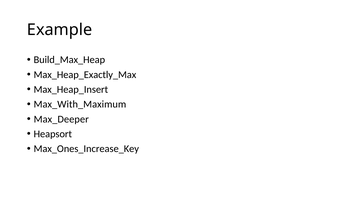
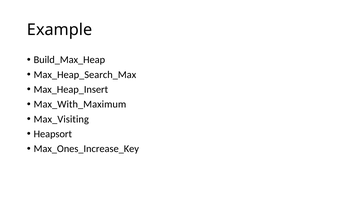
Max_Heap_Exactly_Max: Max_Heap_Exactly_Max -> Max_Heap_Search_Max
Max_Deeper: Max_Deeper -> Max_Visiting
